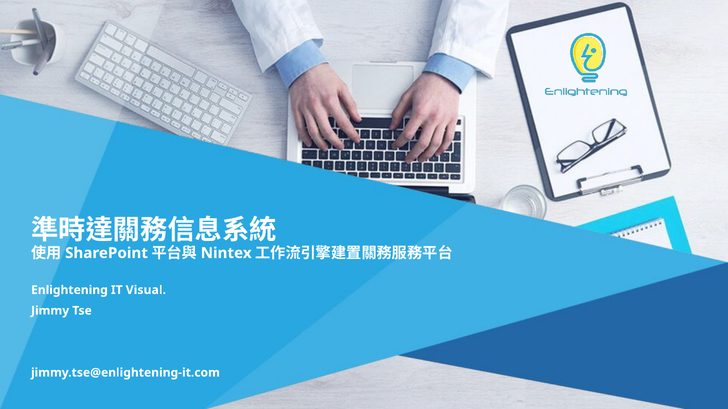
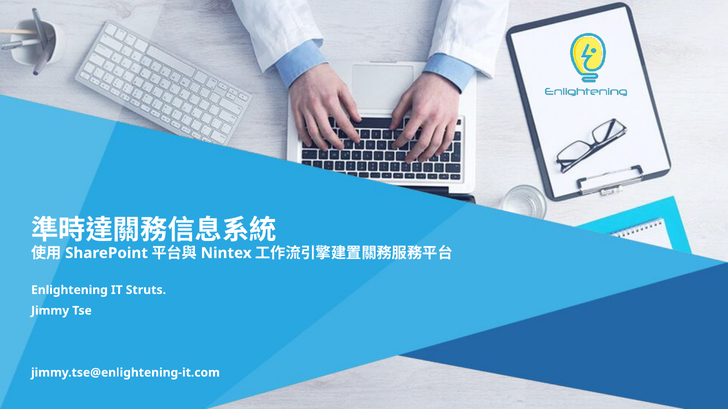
Visual: Visual -> Struts
